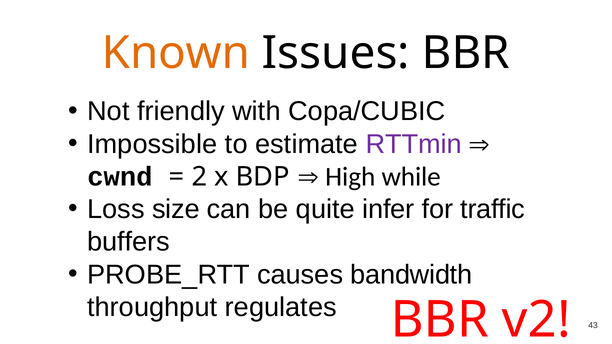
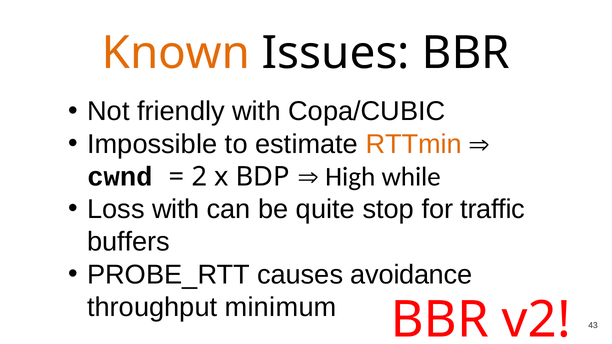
RTTmin colour: purple -> orange
Loss size: size -> with
infer: infer -> stop
bandwidth: bandwidth -> avoidance
regulates: regulates -> minimum
